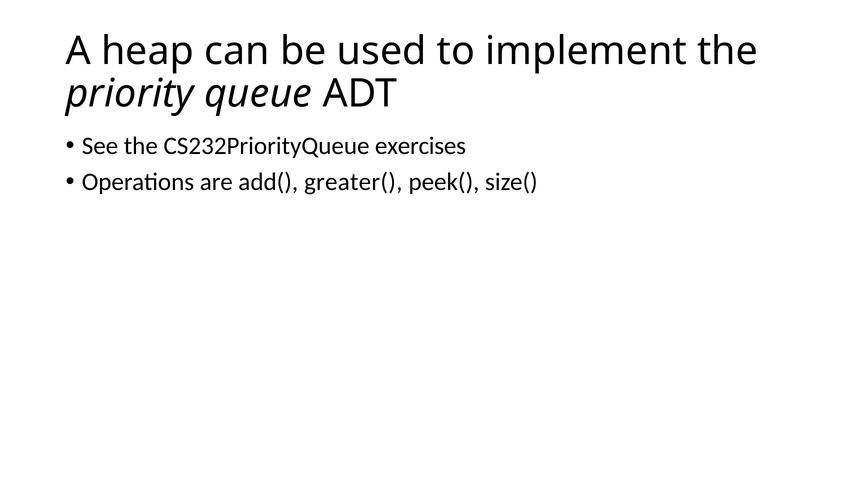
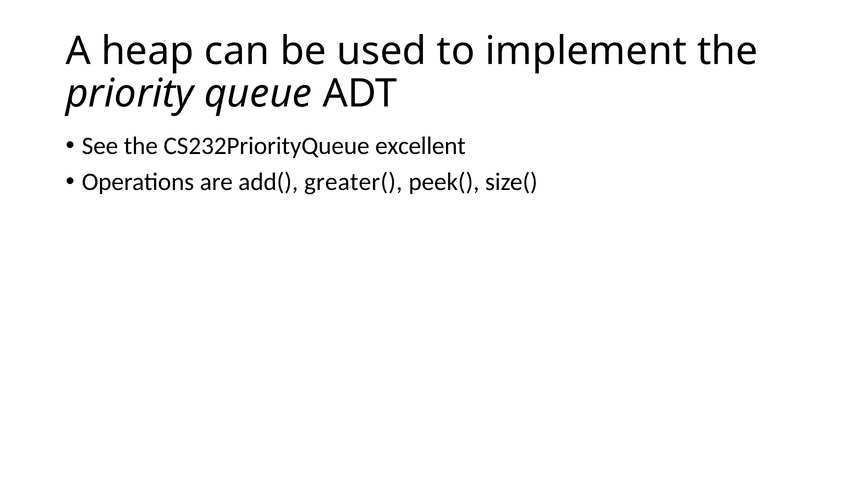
exercises: exercises -> excellent
